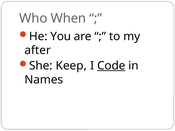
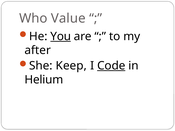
When: When -> Value
You underline: none -> present
Names: Names -> Helium
